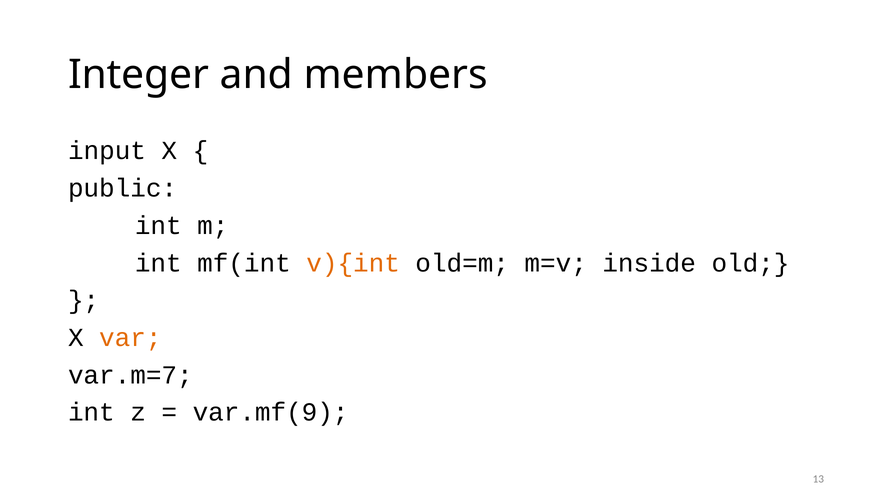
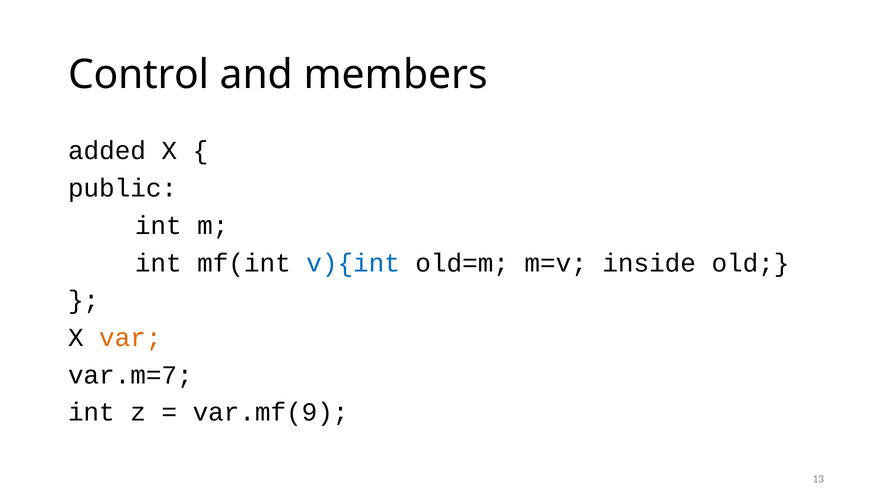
Integer: Integer -> Control
input: input -> added
v){int colour: orange -> blue
